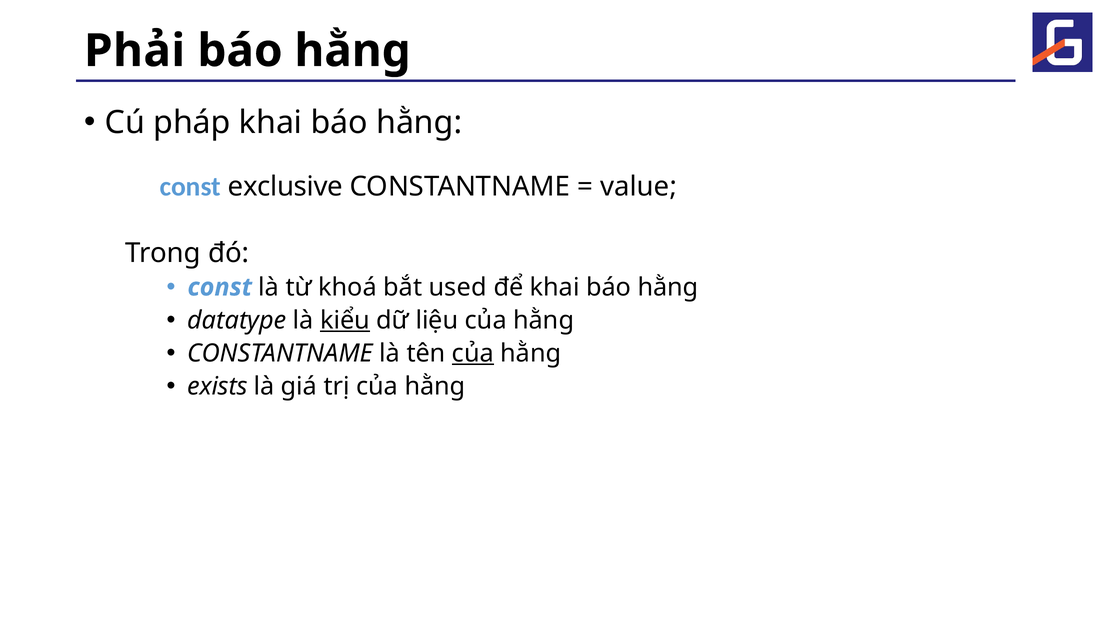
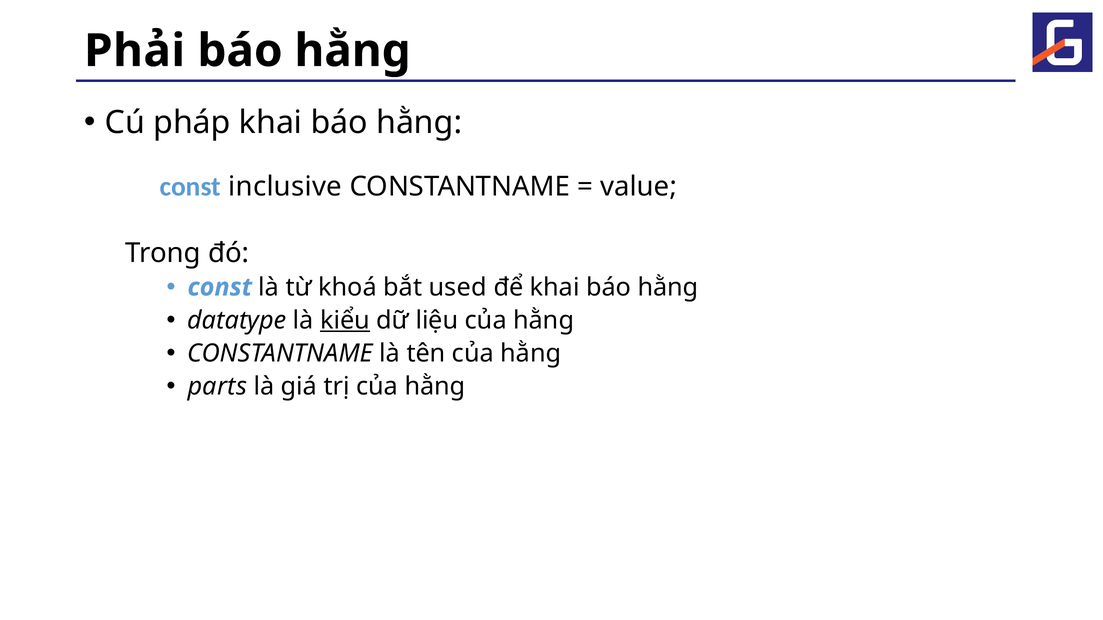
exclusive: exclusive -> inclusive
của at (473, 353) underline: present -> none
exists: exists -> parts
